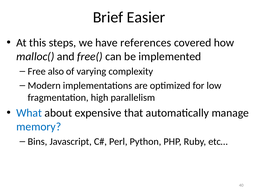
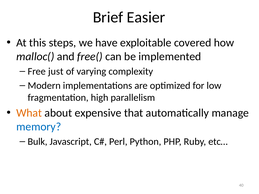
references: references -> exploitable
also: also -> just
What colour: blue -> orange
Bins: Bins -> Bulk
